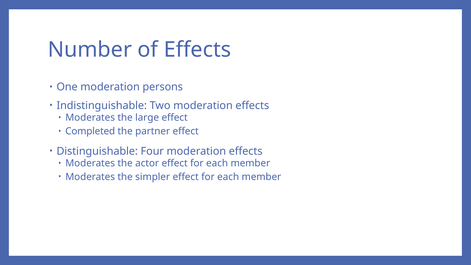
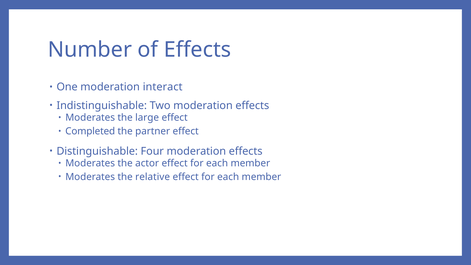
persons: persons -> interact
simpler: simpler -> relative
